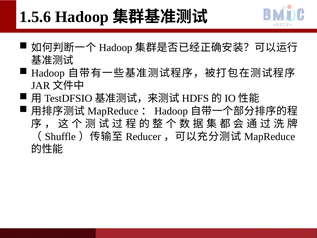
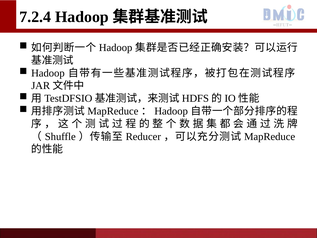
1.5.6: 1.5.6 -> 7.2.4
